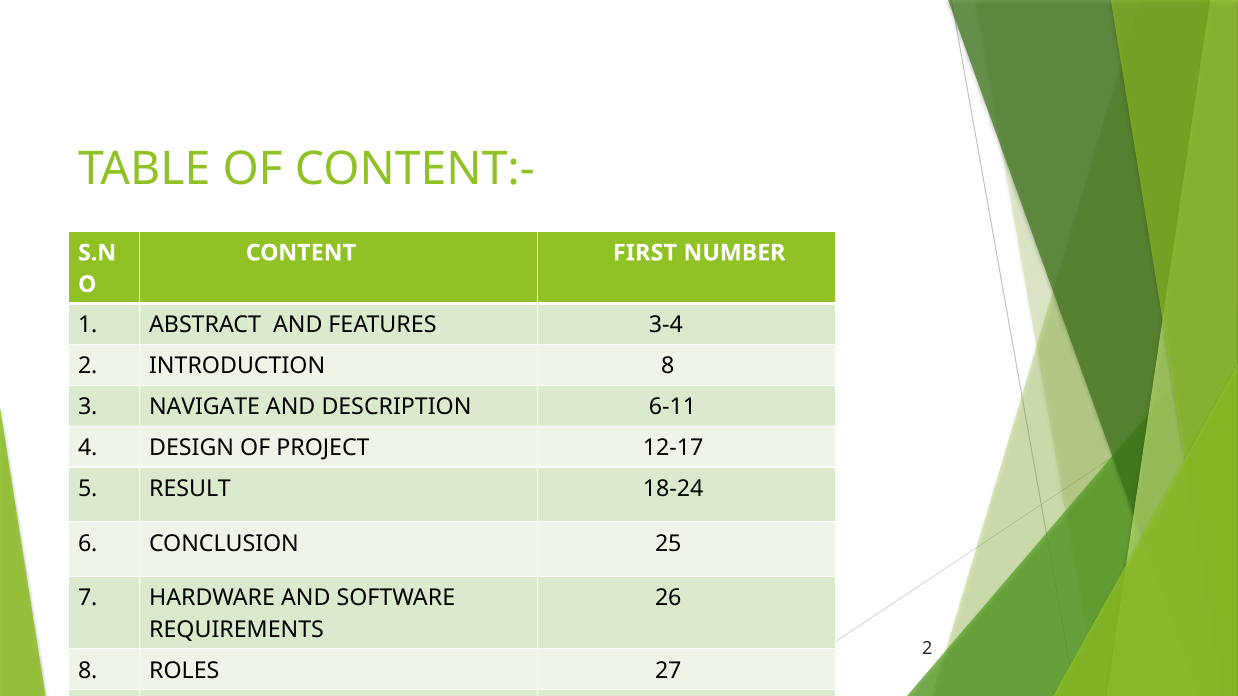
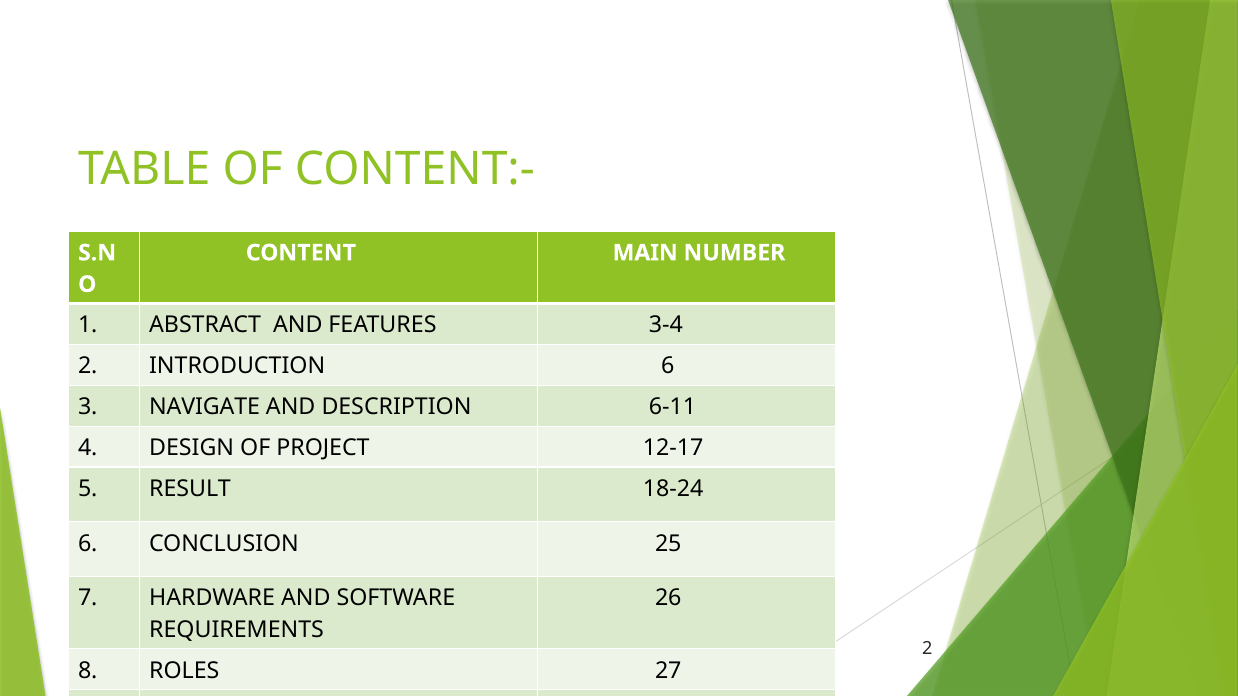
FIRST: FIRST -> MAIN
INTRODUCTION 8: 8 -> 6
